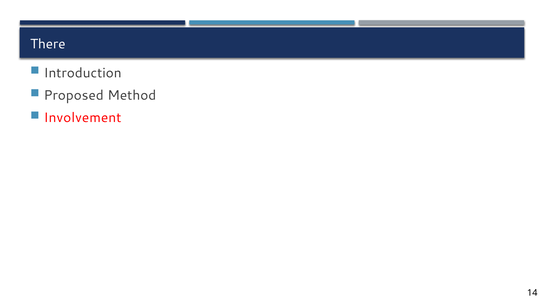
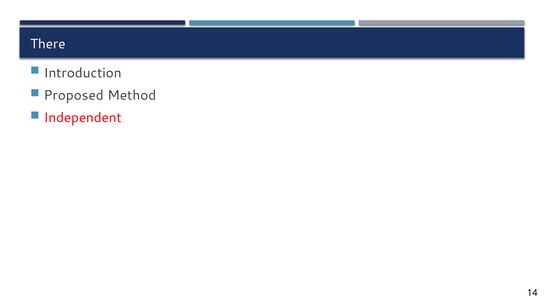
Involvement: Involvement -> Independent
